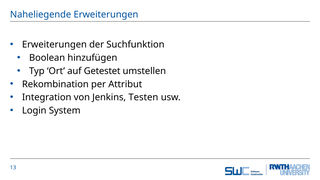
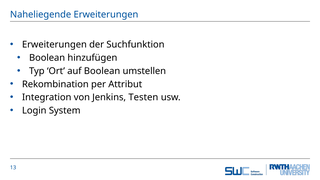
auf Getestet: Getestet -> Boolean
